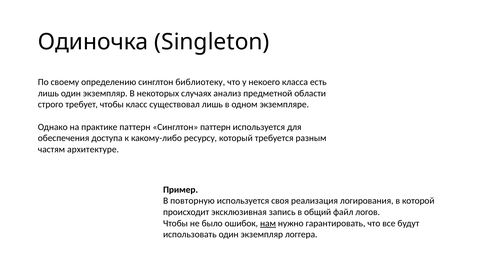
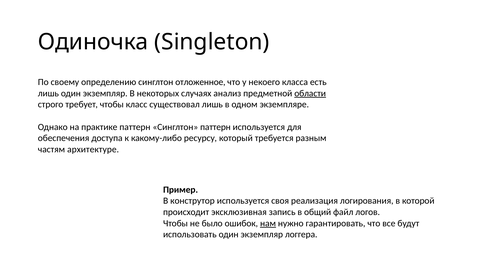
библиотеку: библиотеку -> отложенное
области underline: none -> present
повторную: повторную -> конструтор
